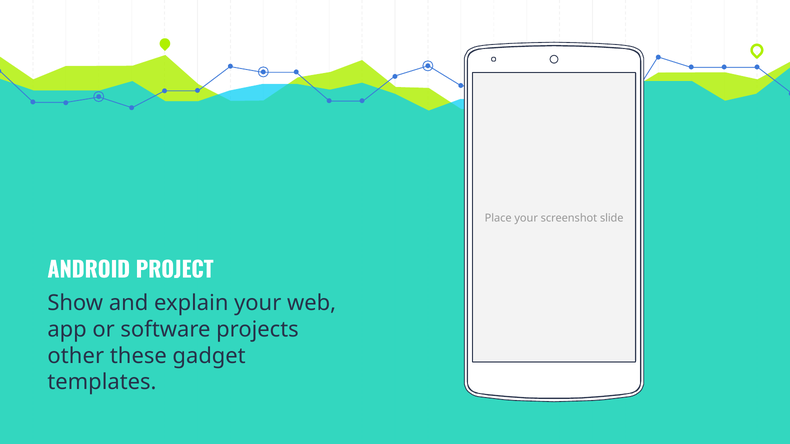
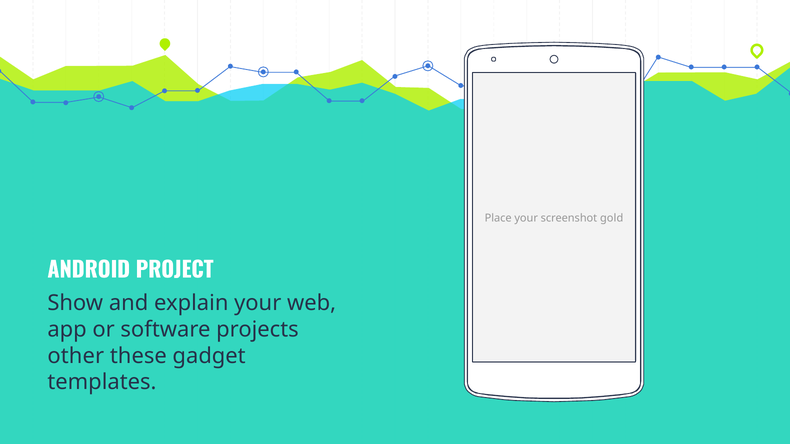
slide: slide -> gold
